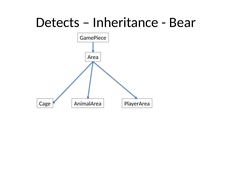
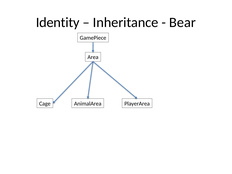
Detects: Detects -> Identity
